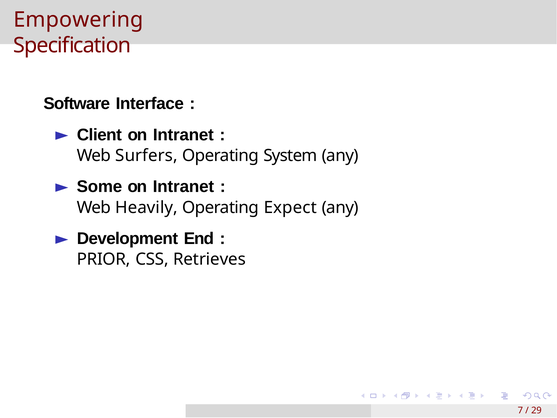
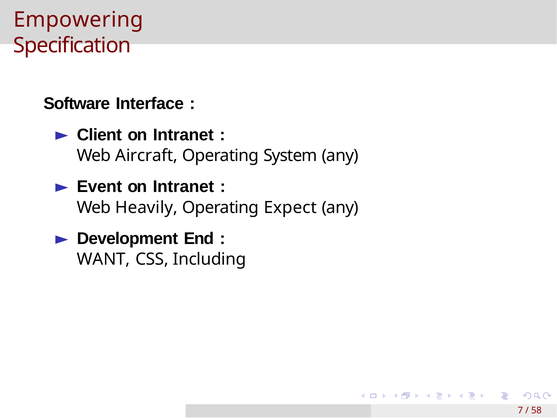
Surfers: Surfers -> Aircraft
Some: Some -> Event
PRIOR: PRIOR -> WANT
Retrieves: Retrieves -> Including
29: 29 -> 58
